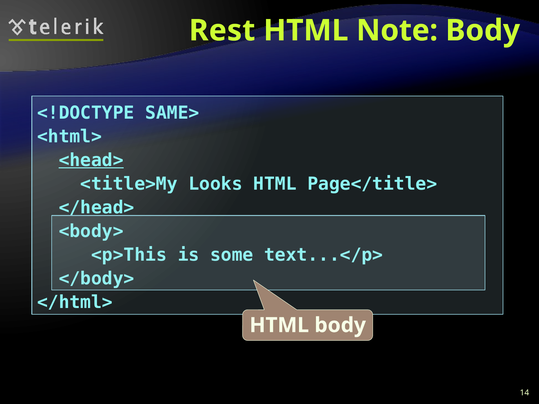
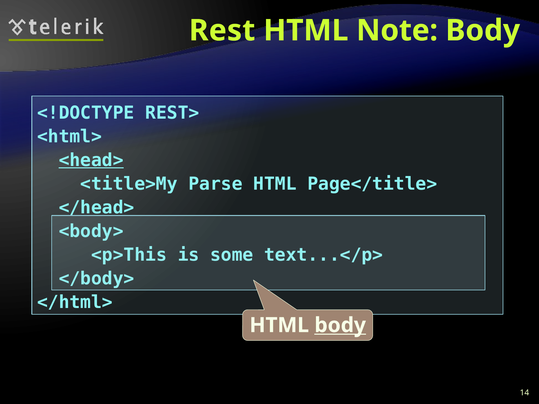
SAME>: SAME> -> REST>
Looks: Looks -> Parse
body at (340, 325) underline: none -> present
